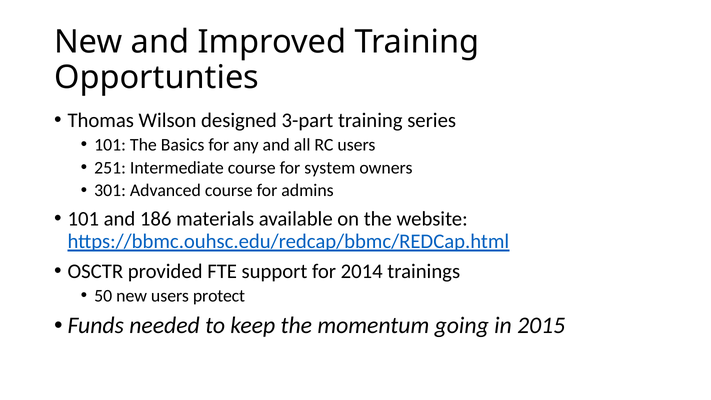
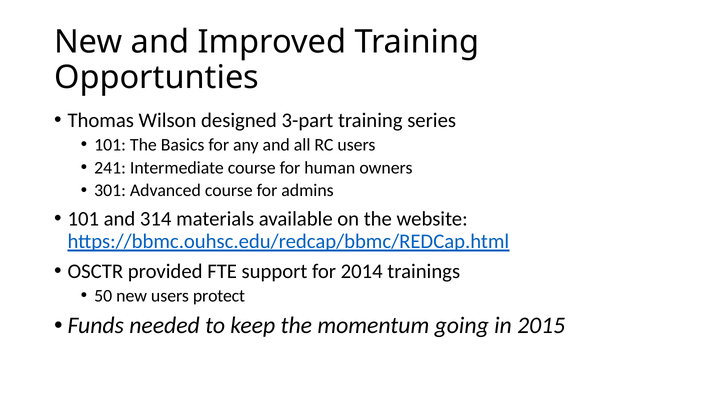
251: 251 -> 241
system: system -> human
186: 186 -> 314
